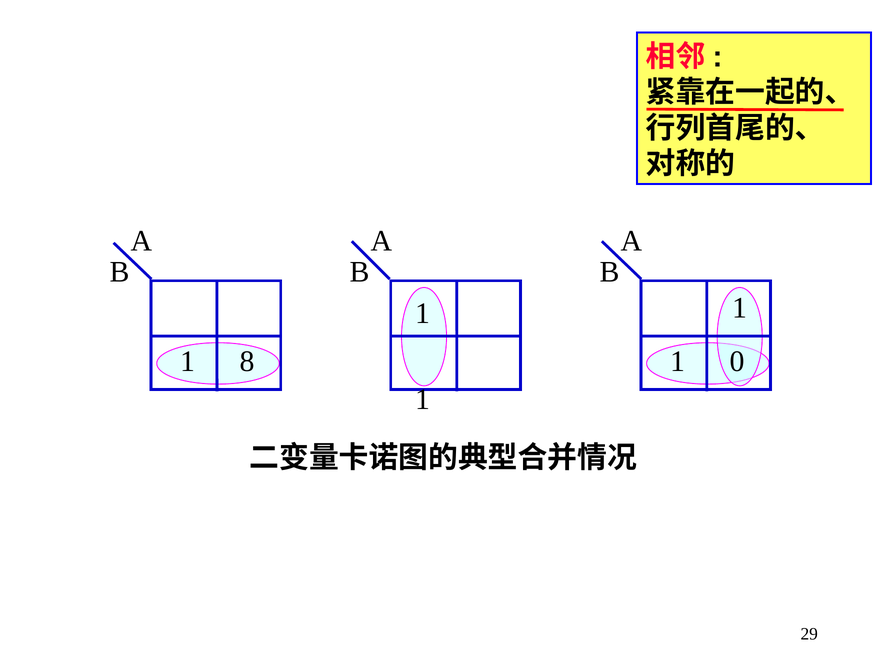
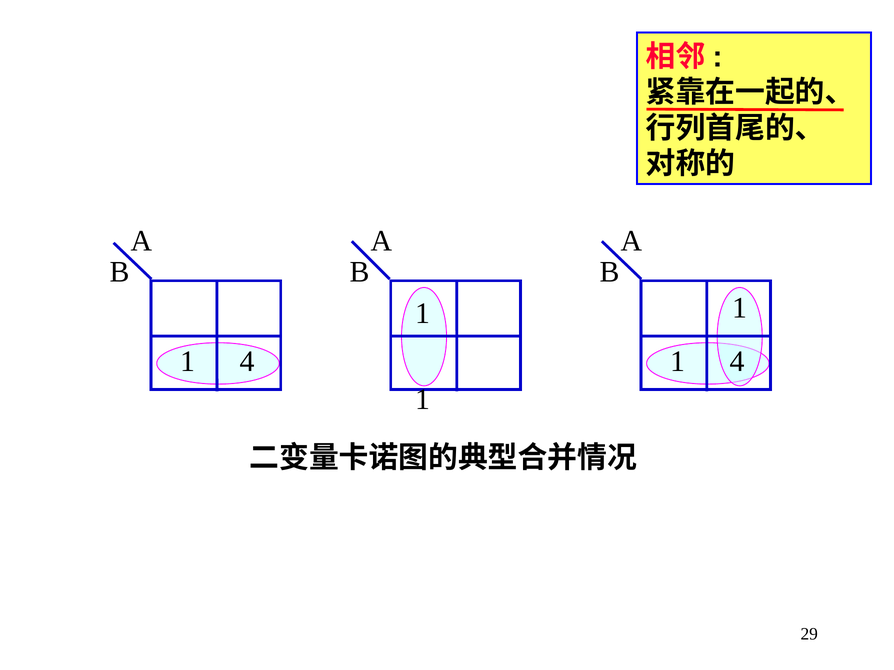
8 at (247, 362): 8 -> 4
0 at (737, 362): 0 -> 4
